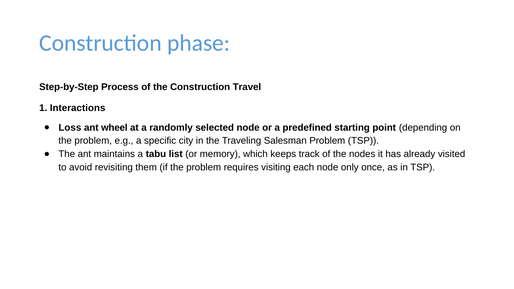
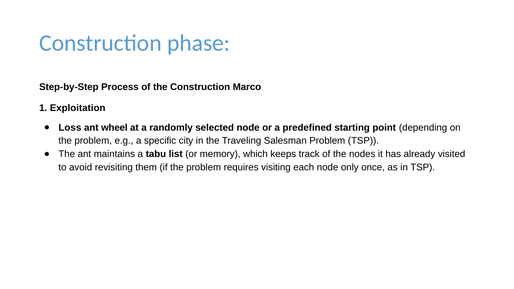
Travel: Travel -> Marco
Interactions: Interactions -> Exploitation
